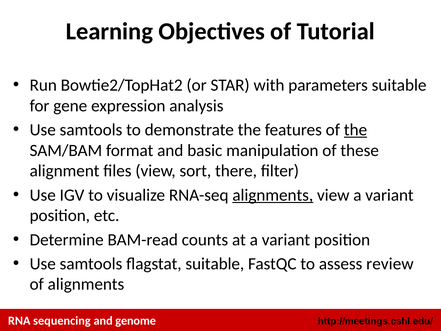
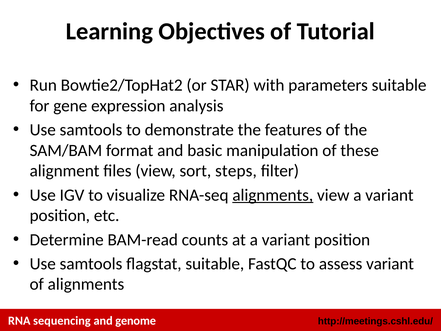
the at (356, 130) underline: present -> none
there: there -> steps
assess review: review -> variant
